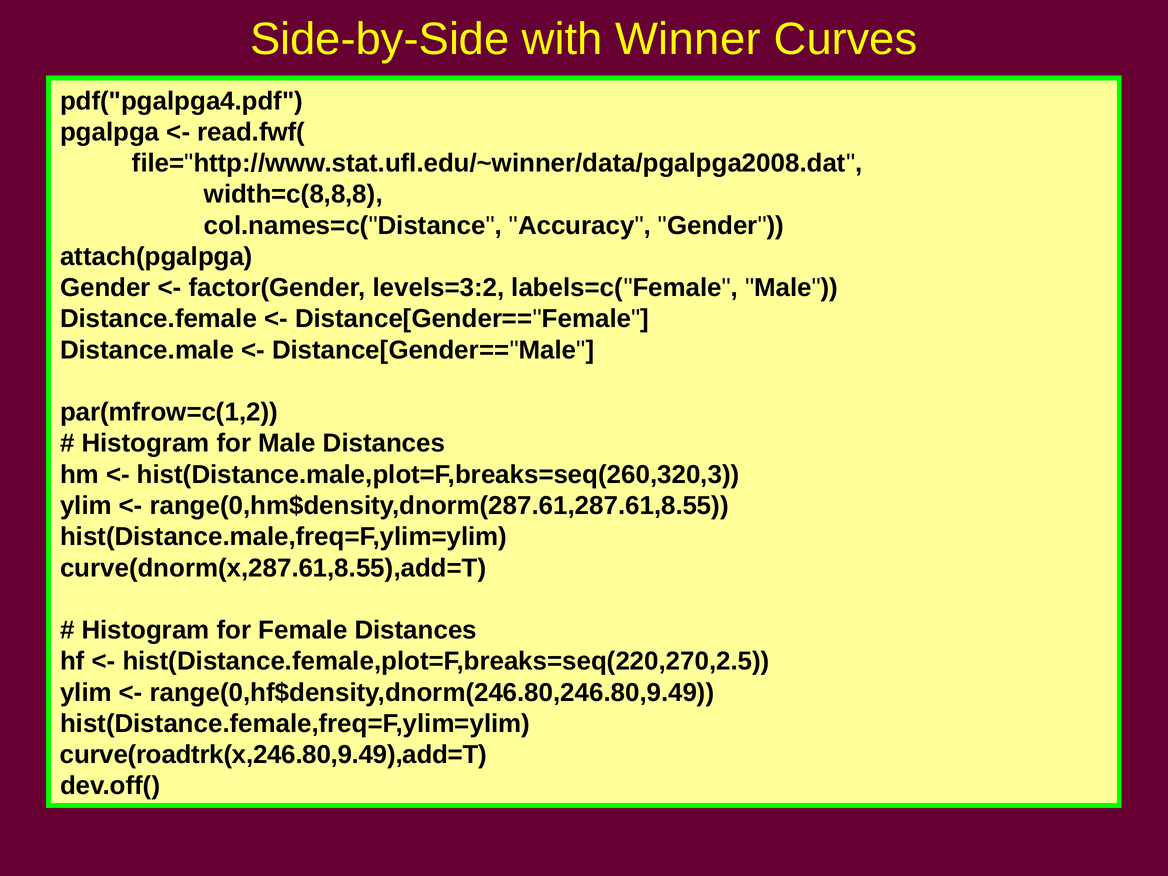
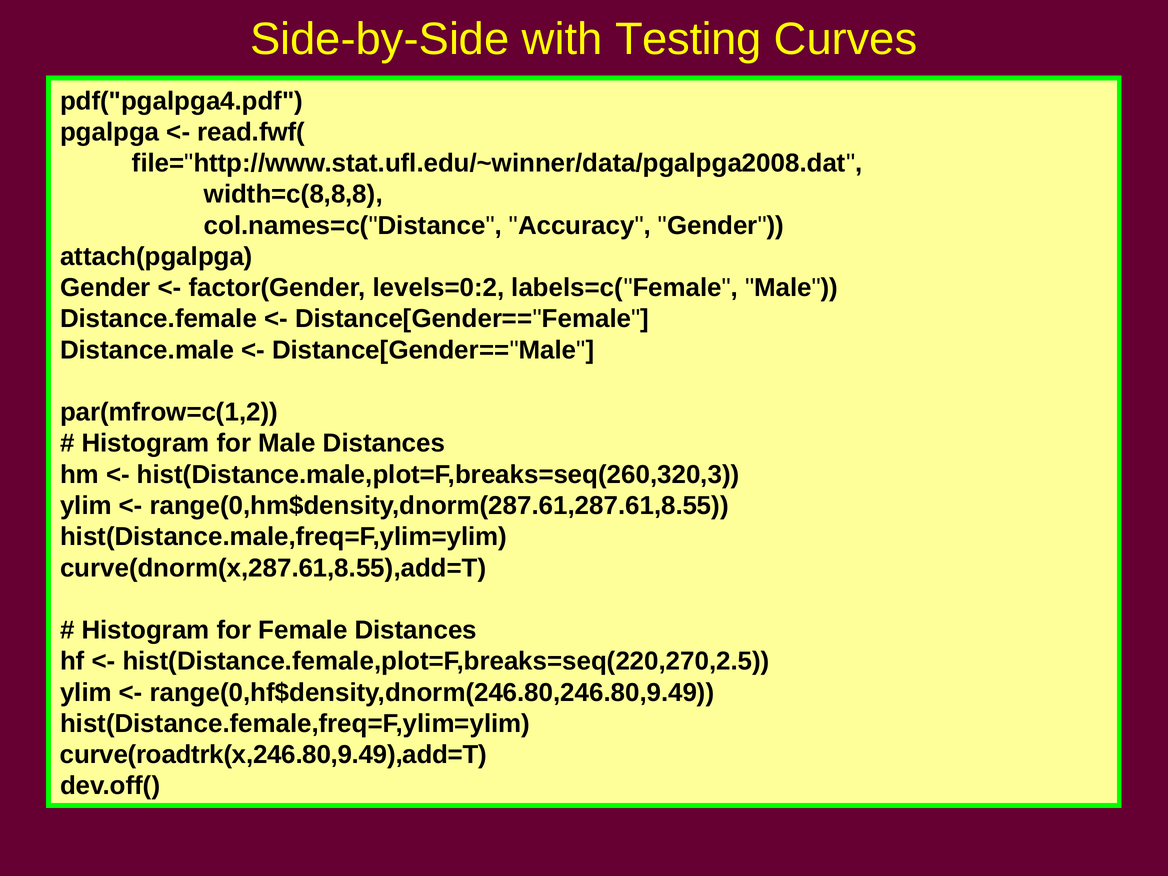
Winner: Winner -> Testing
levels=3:2: levels=3:2 -> levels=0:2
